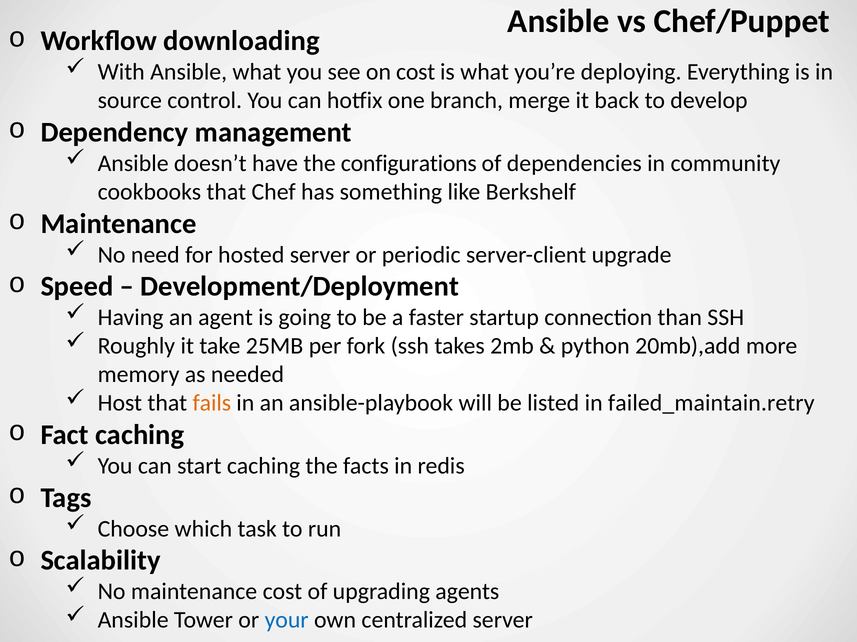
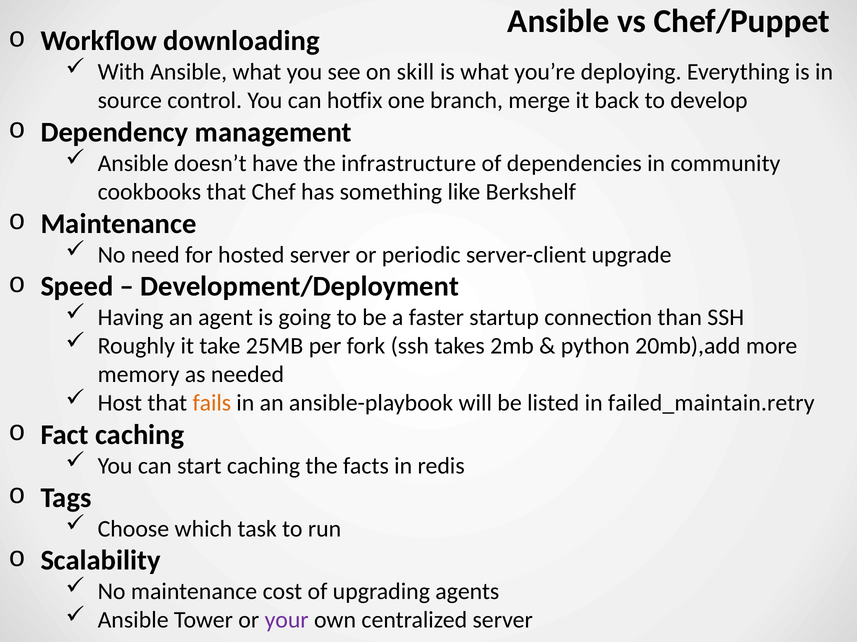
on cost: cost -> skill
configurations: configurations -> infrastructure
your colour: blue -> purple
